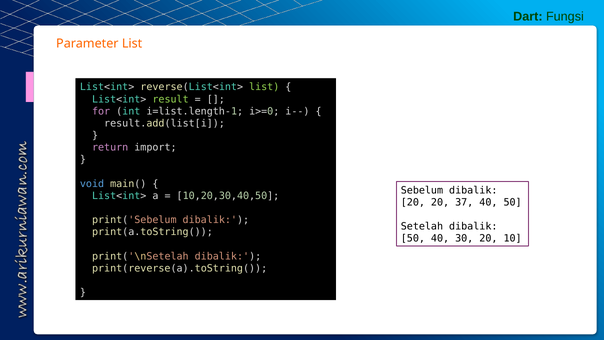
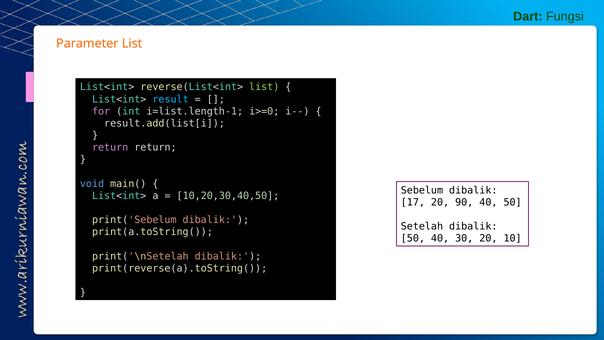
result colour: light green -> light blue
return import: import -> return
20 at (413, 202): 20 -> 17
37: 37 -> 90
